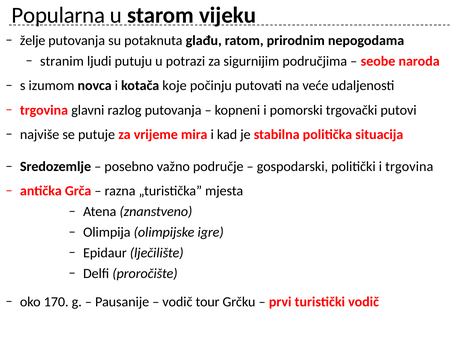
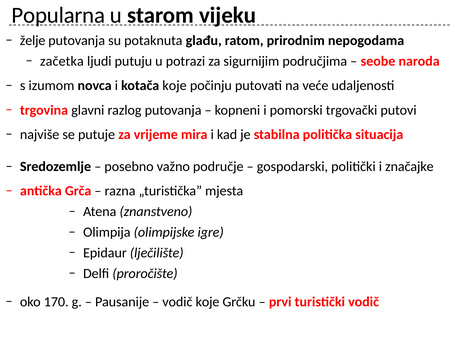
stranim: stranim -> začetka
i trgovina: trgovina -> značajke
vodič tour: tour -> koje
